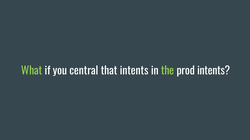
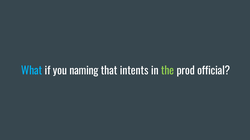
What colour: light green -> light blue
central: central -> naming
prod intents: intents -> official
